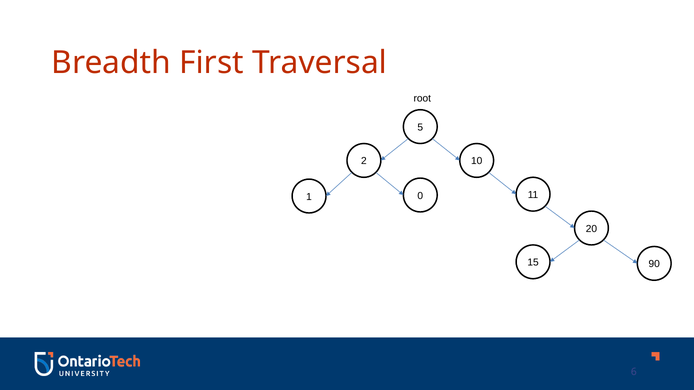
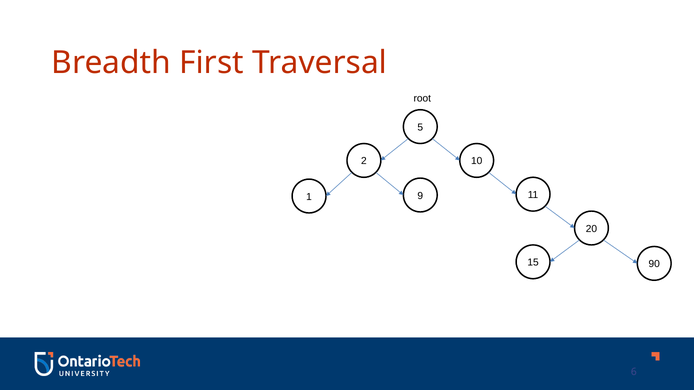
0: 0 -> 9
